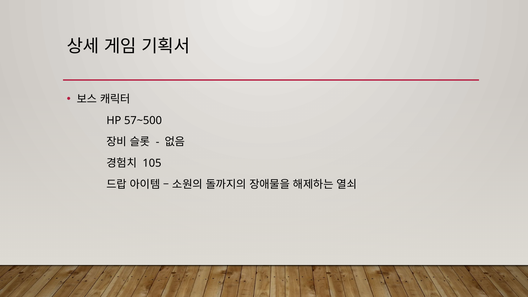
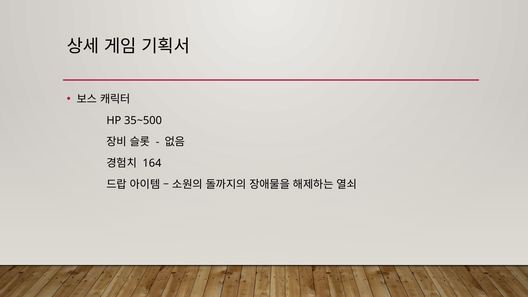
57~500: 57~500 -> 35~500
105: 105 -> 164
